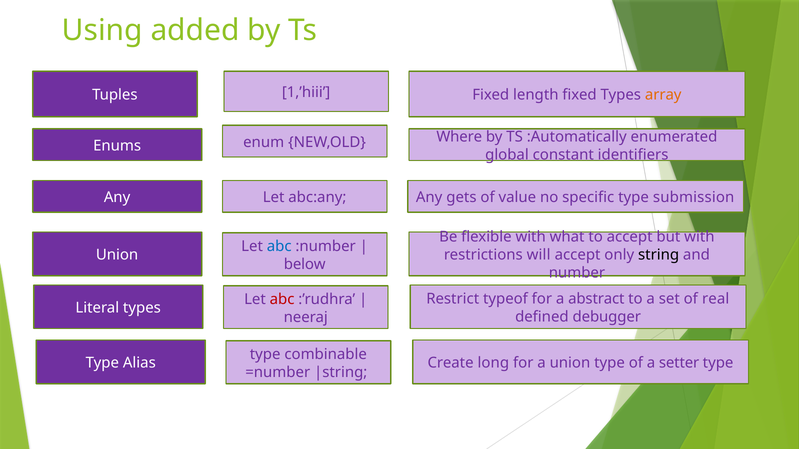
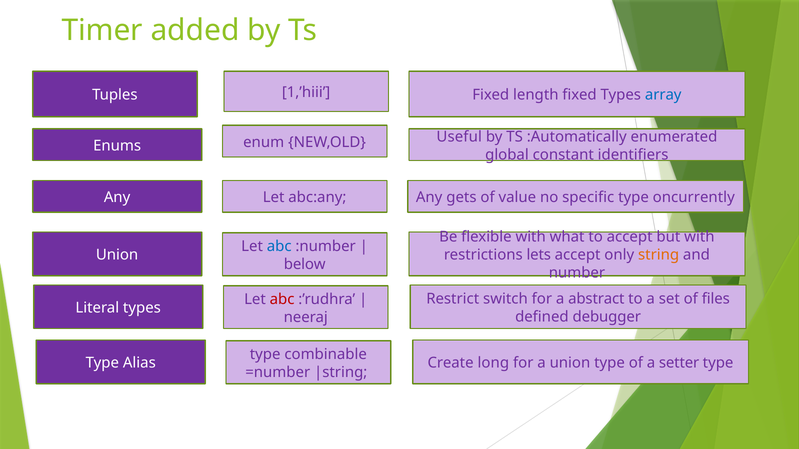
Using: Using -> Timer
array colour: orange -> blue
Where: Where -> Useful
submission: submission -> oncurrently
will: will -> lets
string colour: black -> orange
typeof: typeof -> switch
real: real -> files
